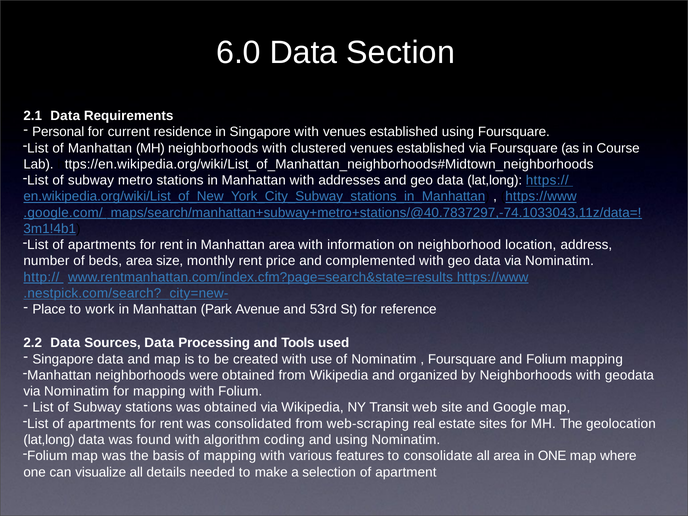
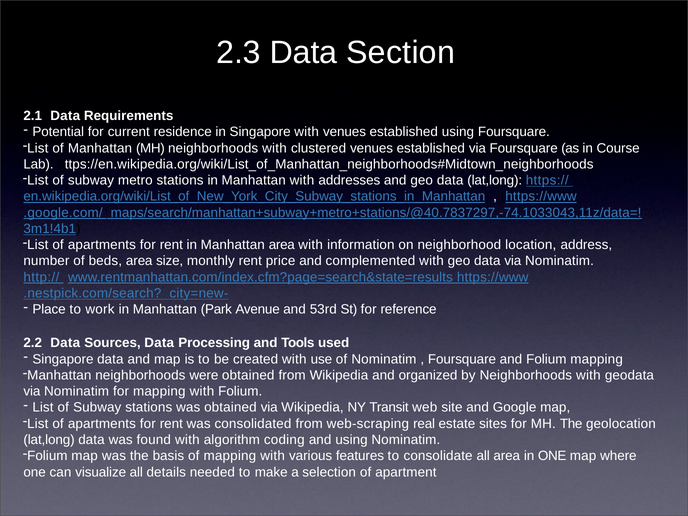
6.0: 6.0 -> 2.3
Personal: Personal -> Potential
